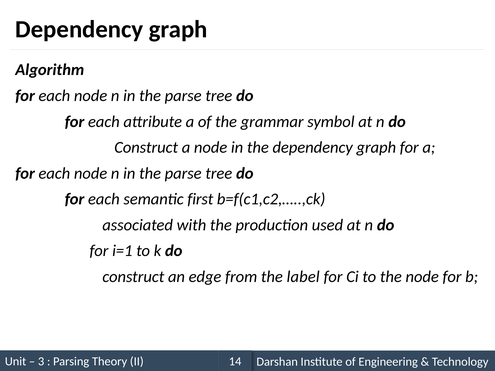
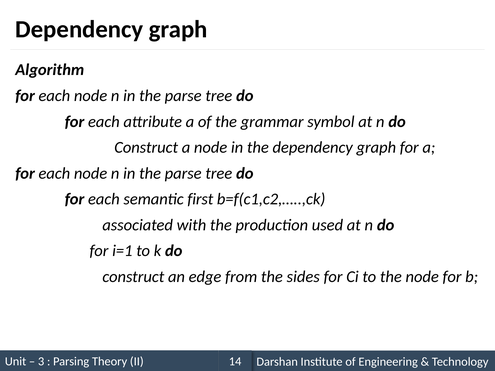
label: label -> sides
